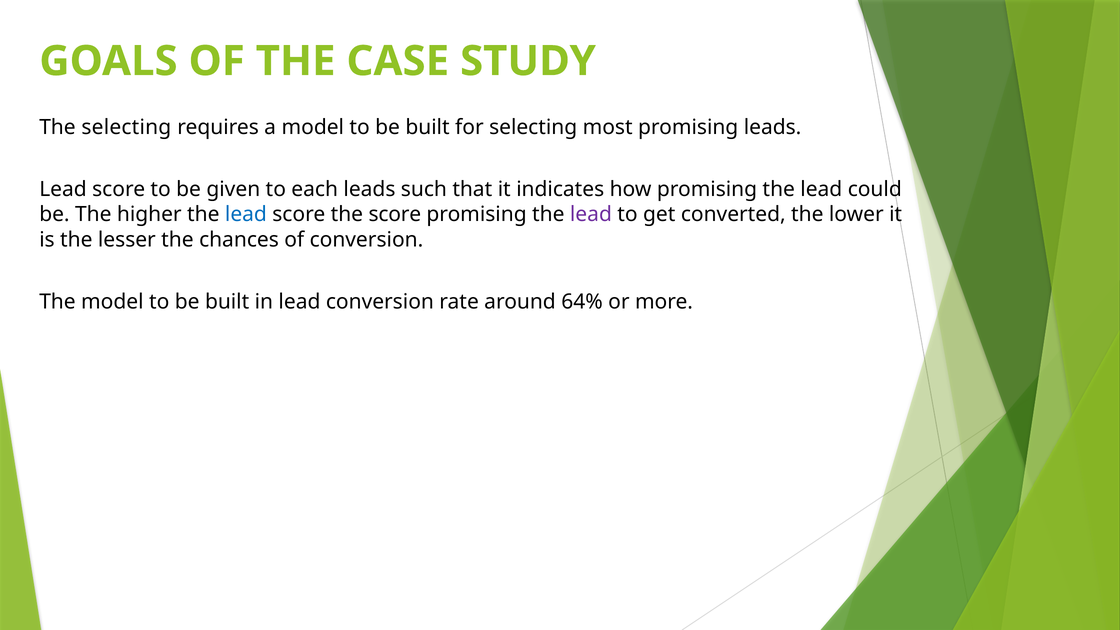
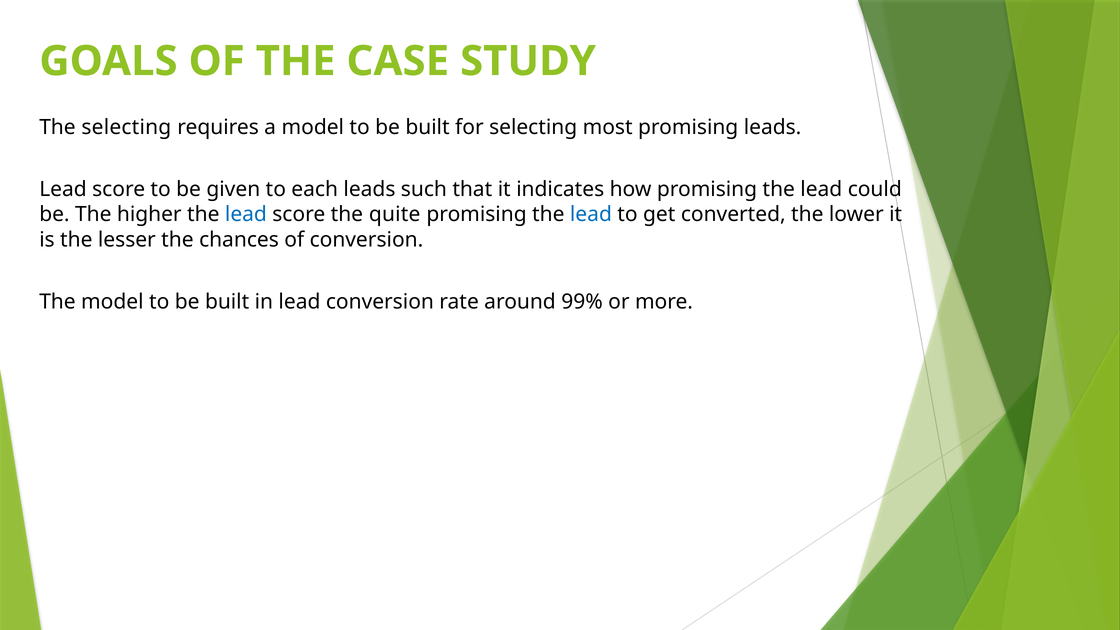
the score: score -> quite
lead at (591, 214) colour: purple -> blue
64%: 64% -> 99%
